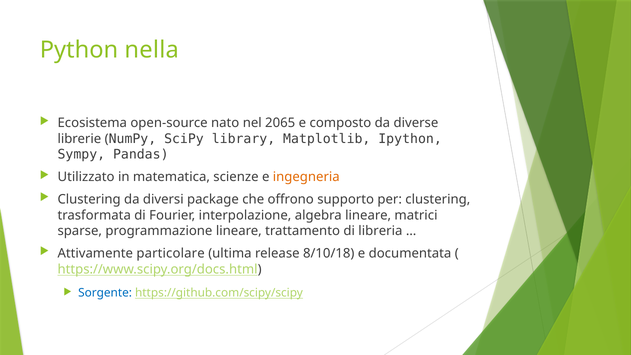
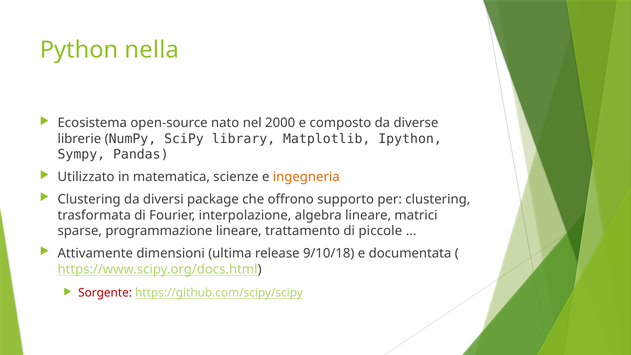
2065: 2065 -> 2000
libreria: libreria -> piccole
particolare: particolare -> dimensioni
8/10/18: 8/10/18 -> 9/10/18
Sorgente colour: blue -> red
